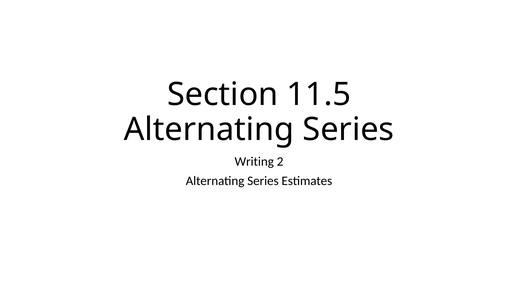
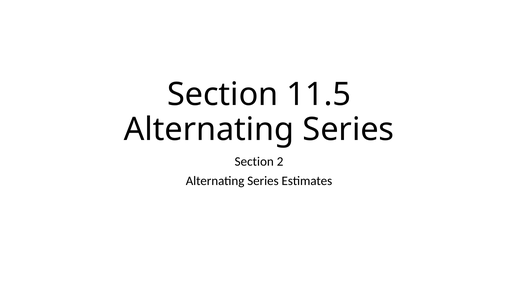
Writing at (254, 162): Writing -> Section
